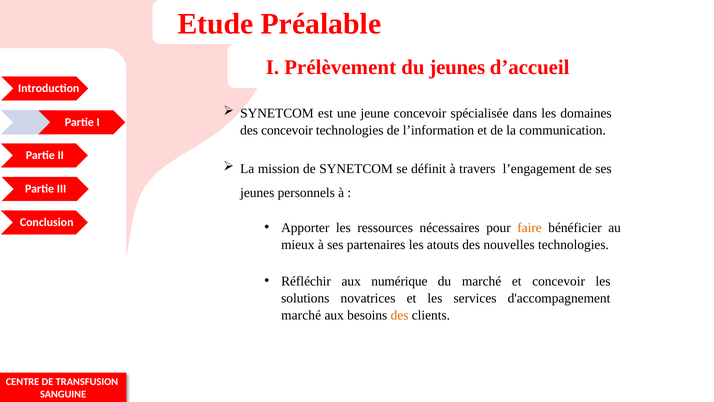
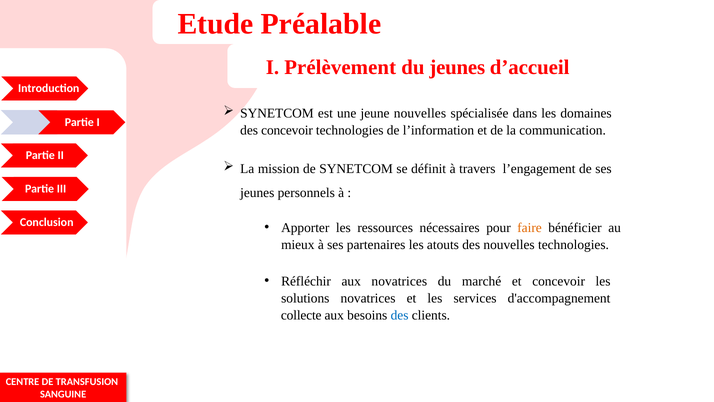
jeune concevoir: concevoir -> nouvelles
aux numérique: numérique -> novatrices
marché at (301, 315): marché -> collecte
des at (400, 315) colour: orange -> blue
